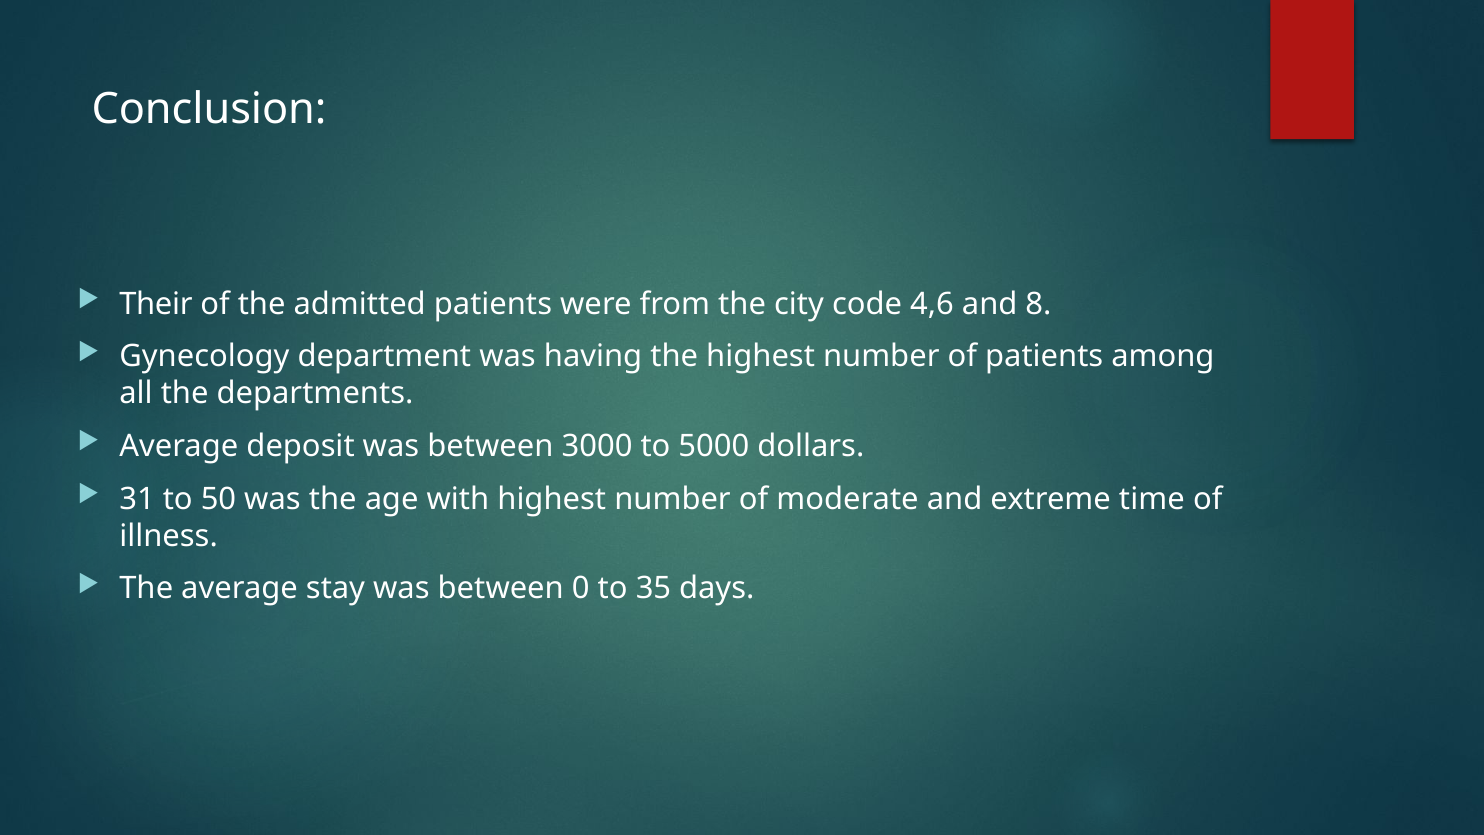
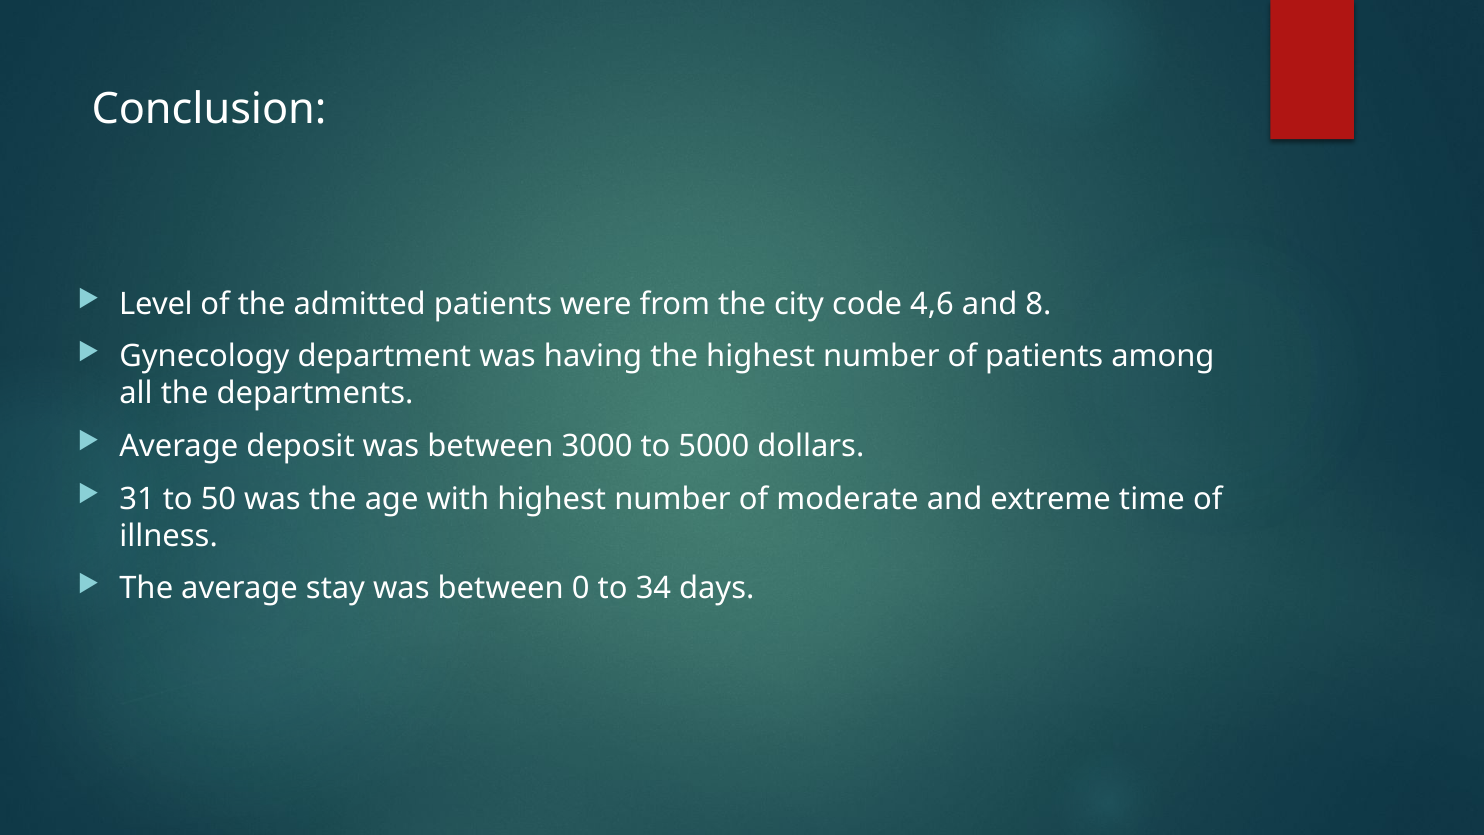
Their: Their -> Level
35: 35 -> 34
